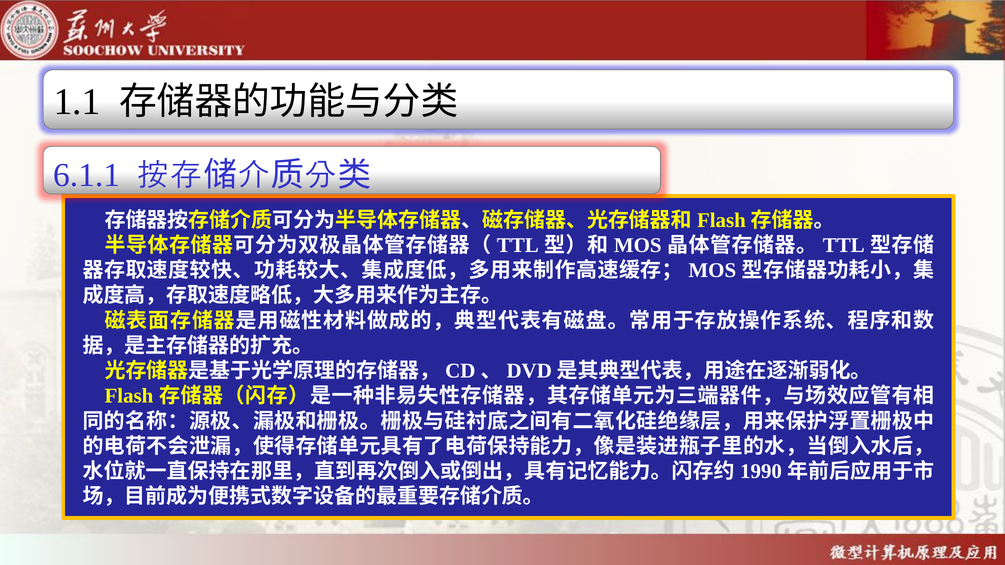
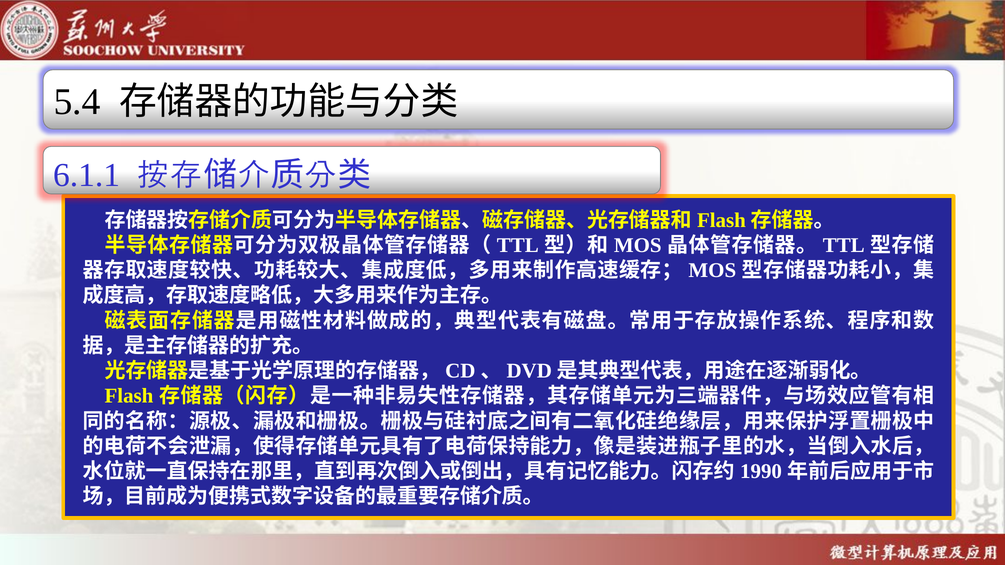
1.1: 1.1 -> 5.4
